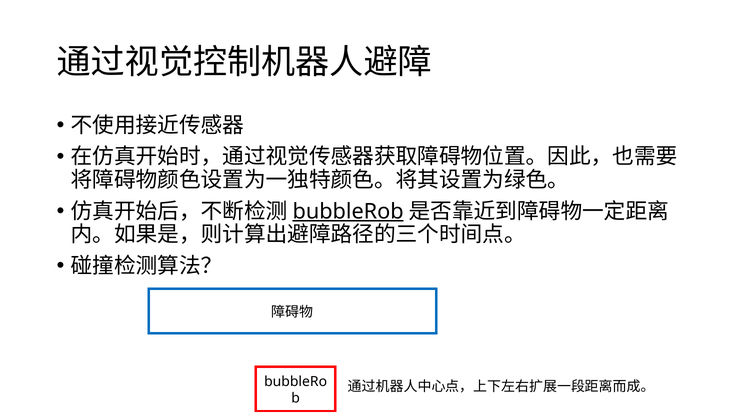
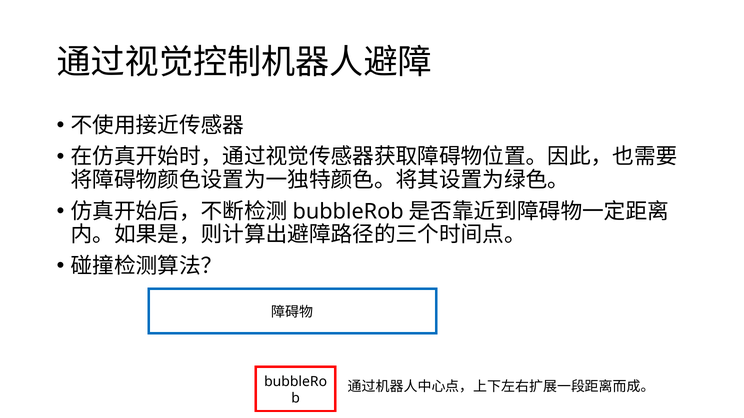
bubbleRob underline: present -> none
